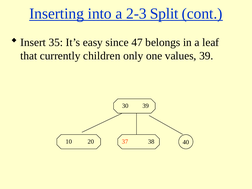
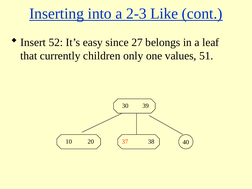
Split: Split -> Like
35: 35 -> 52
47: 47 -> 27
values 39: 39 -> 51
